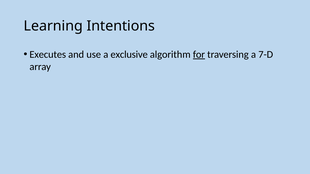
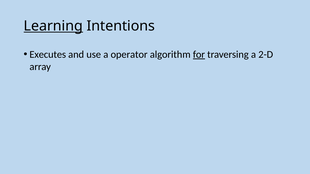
Learning underline: none -> present
exclusive: exclusive -> operator
7-D: 7-D -> 2-D
